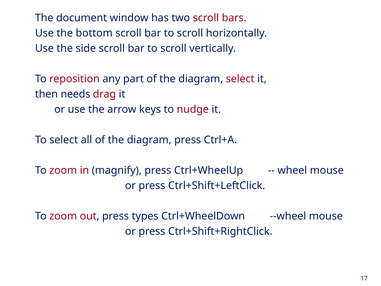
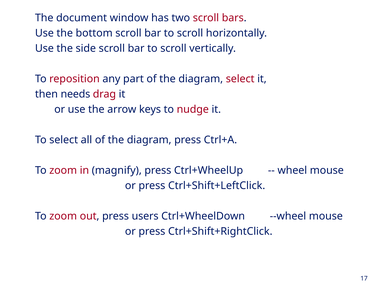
types: types -> users
